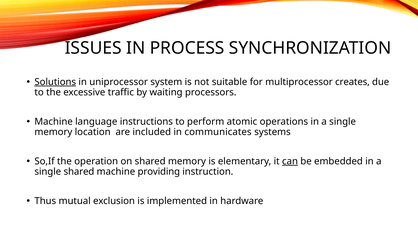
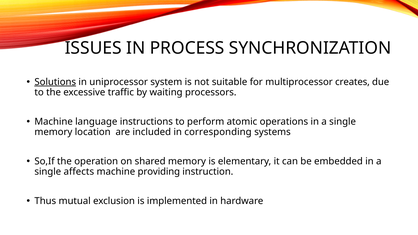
communicates: communicates -> corresponding
can underline: present -> none
single shared: shared -> affects
